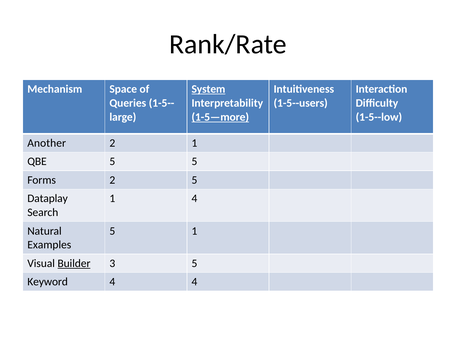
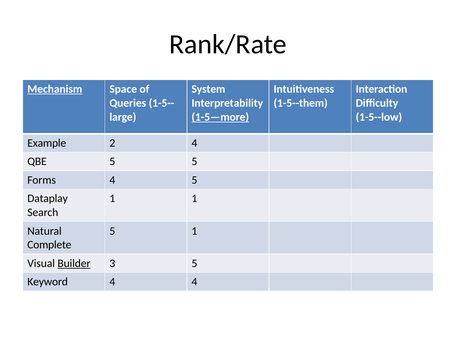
Mechanism underline: none -> present
System underline: present -> none
1-5--users: 1-5--users -> 1-5--them
Another: Another -> Example
2 1: 1 -> 4
Forms 2: 2 -> 4
1 4: 4 -> 1
Examples: Examples -> Complete
